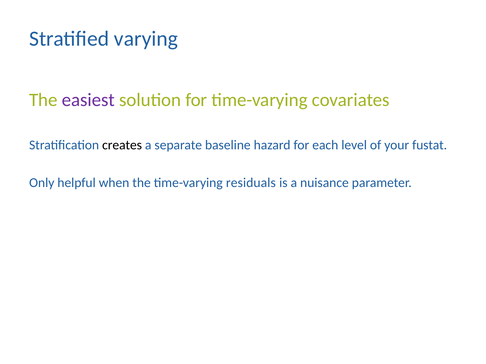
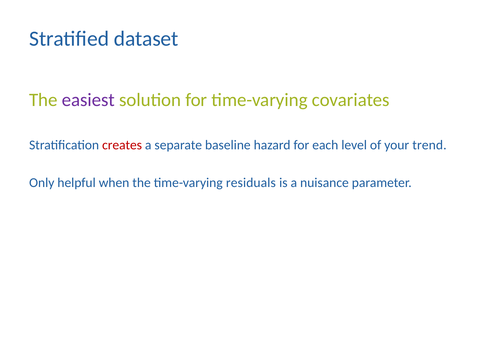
varying: varying -> dataset
creates colour: black -> red
fustat: fustat -> trend
